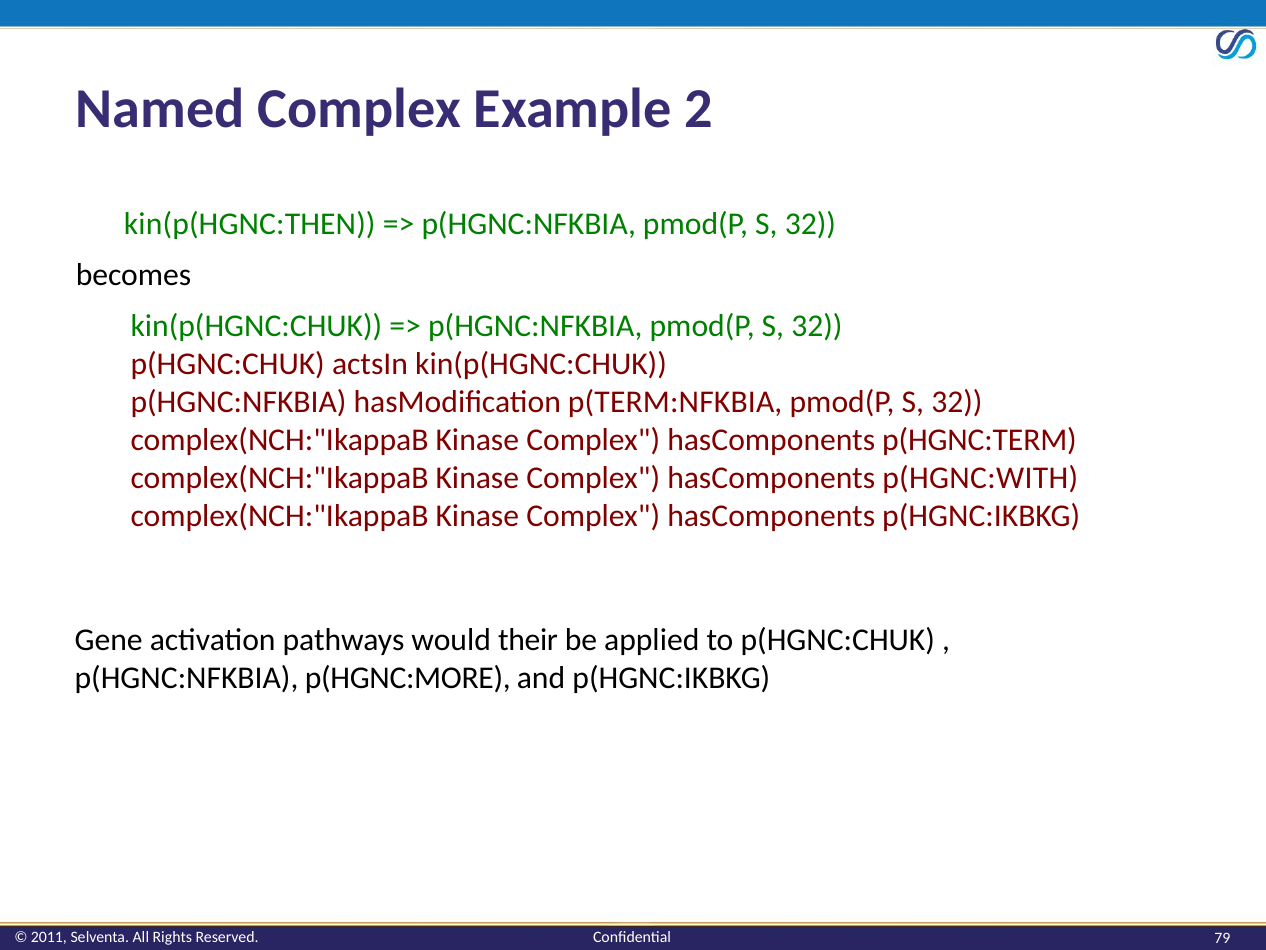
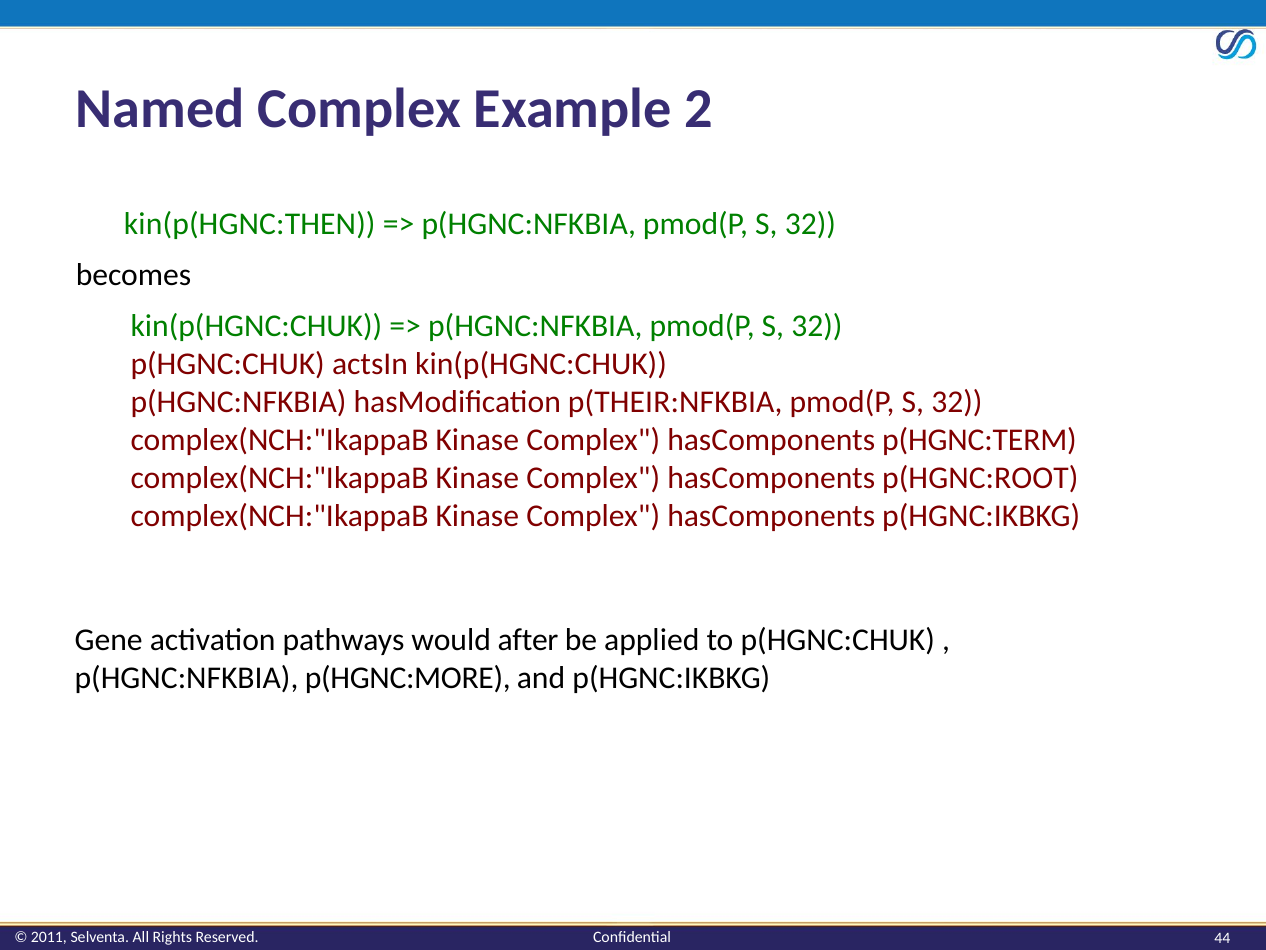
p(TERM:NFKBIA: p(TERM:NFKBIA -> p(THEIR:NFKBIA
p(HGNC:WITH: p(HGNC:WITH -> p(HGNC:ROOT
their: their -> after
79: 79 -> 44
